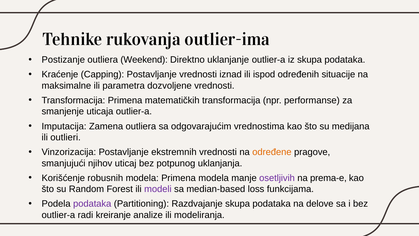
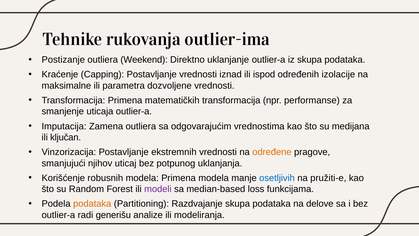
situacije: situacije -> izolacije
outlieri: outlieri -> ključan
osetljivih colour: purple -> blue
prema-e: prema-e -> pružiti-e
podataka at (92, 204) colour: purple -> orange
kreiranje: kreiranje -> generišu
